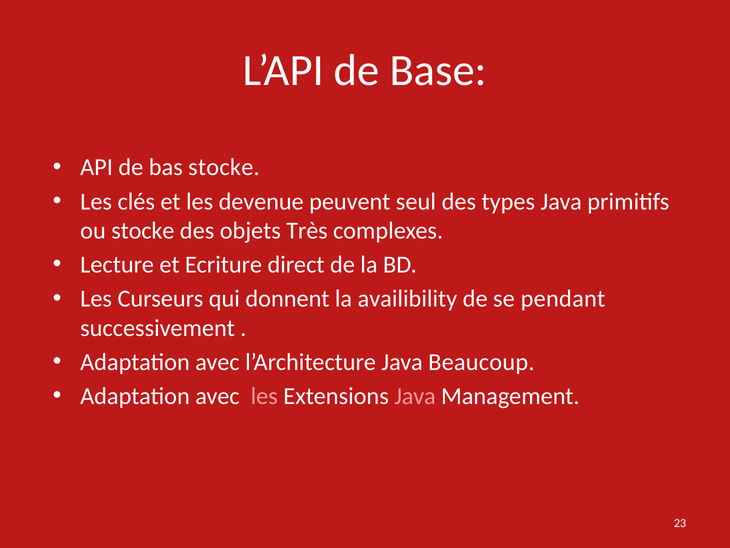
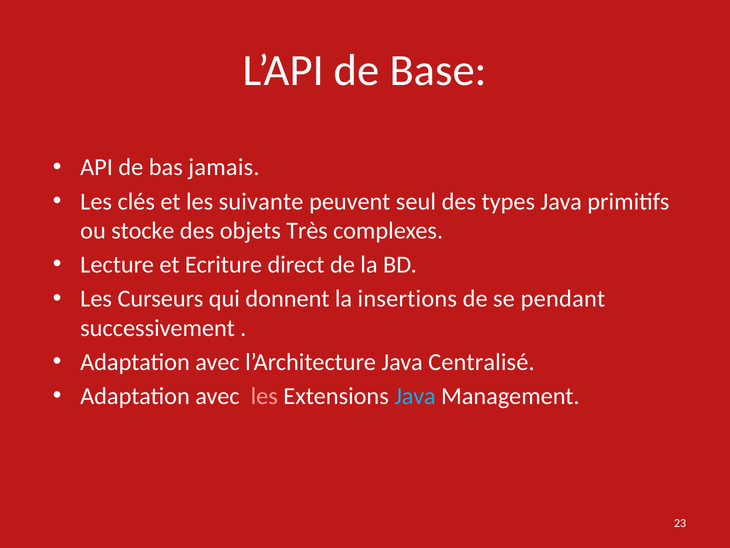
bas stocke: stocke -> jamais
devenue: devenue -> suivante
availibility: availibility -> insertions
Beaucoup: Beaucoup -> Centralisé
Java at (415, 396) colour: pink -> light blue
